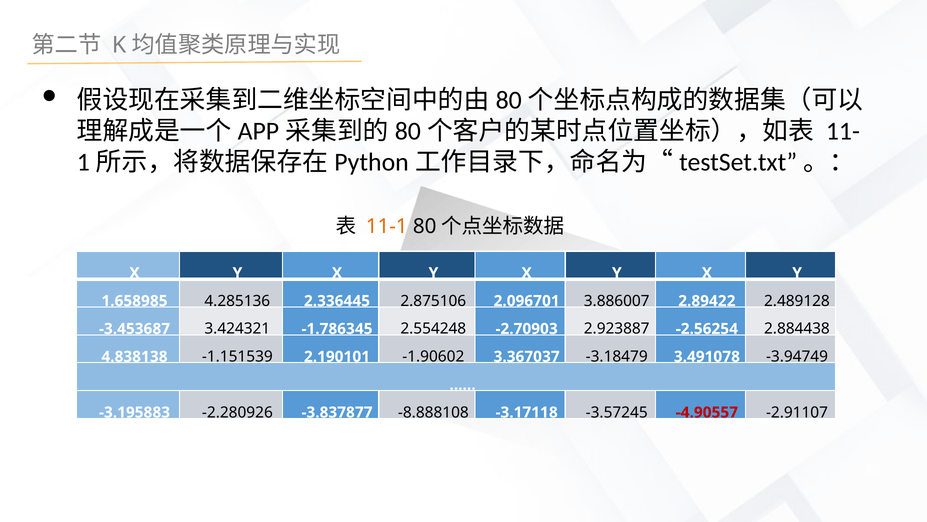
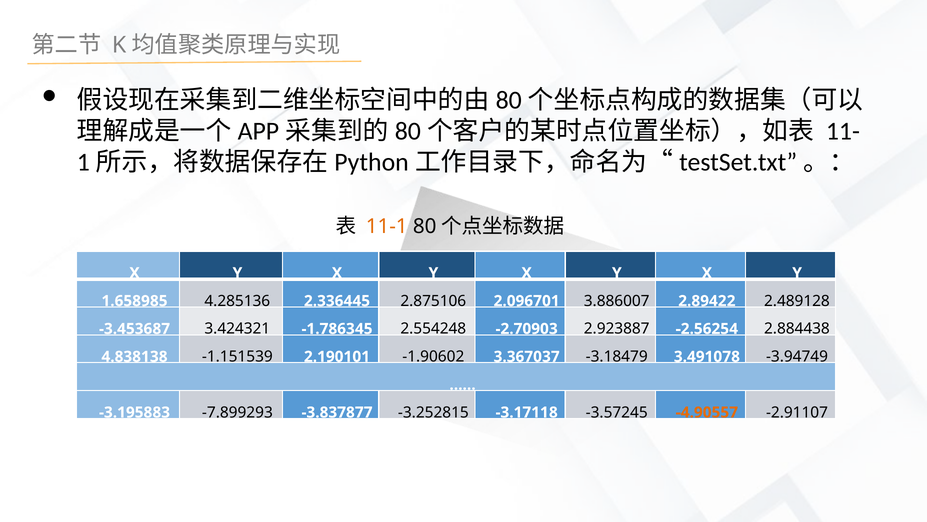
-2.280926: -2.280926 -> -7.899293
-8.888108: -8.888108 -> -3.252815
-4.90557 colour: red -> orange
